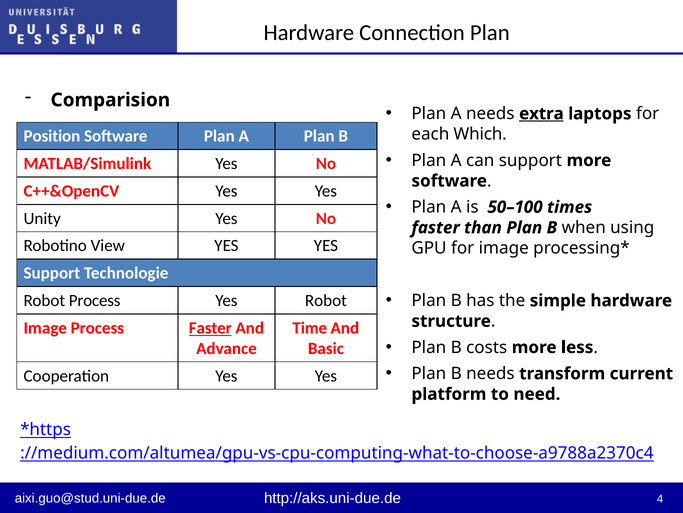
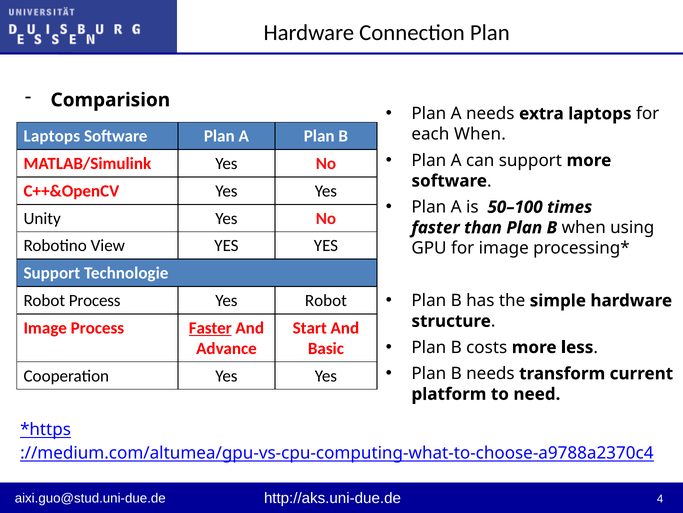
extra underline: present -> none
Position at (52, 136): Position -> Laptops
each Which: Which -> When
Time: Time -> Start
